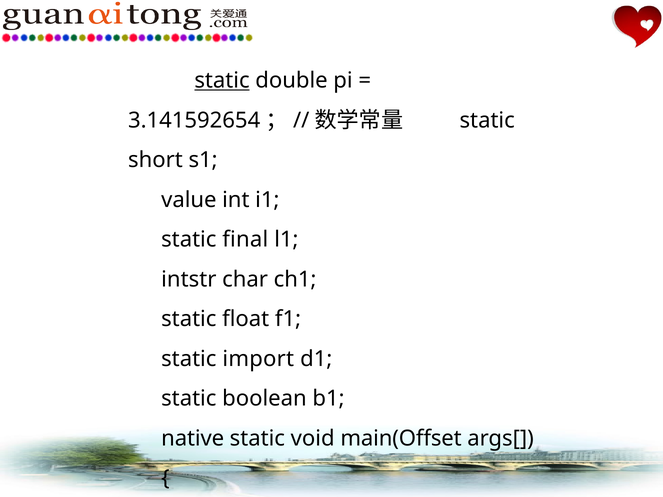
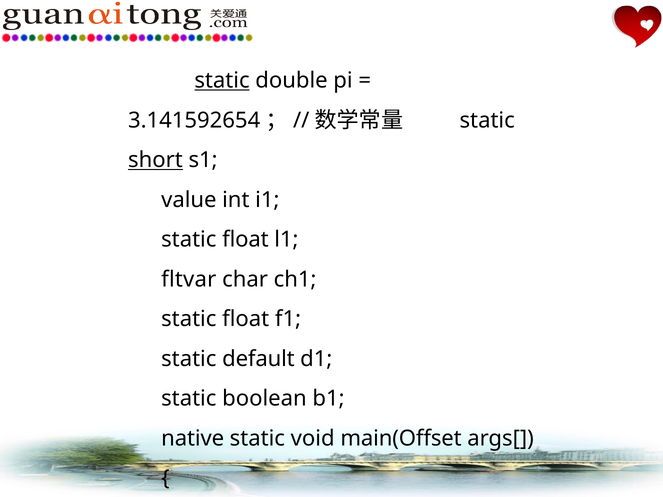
short underline: none -> present
final at (245, 240): final -> float
intstr: intstr -> fltvar
import: import -> default
